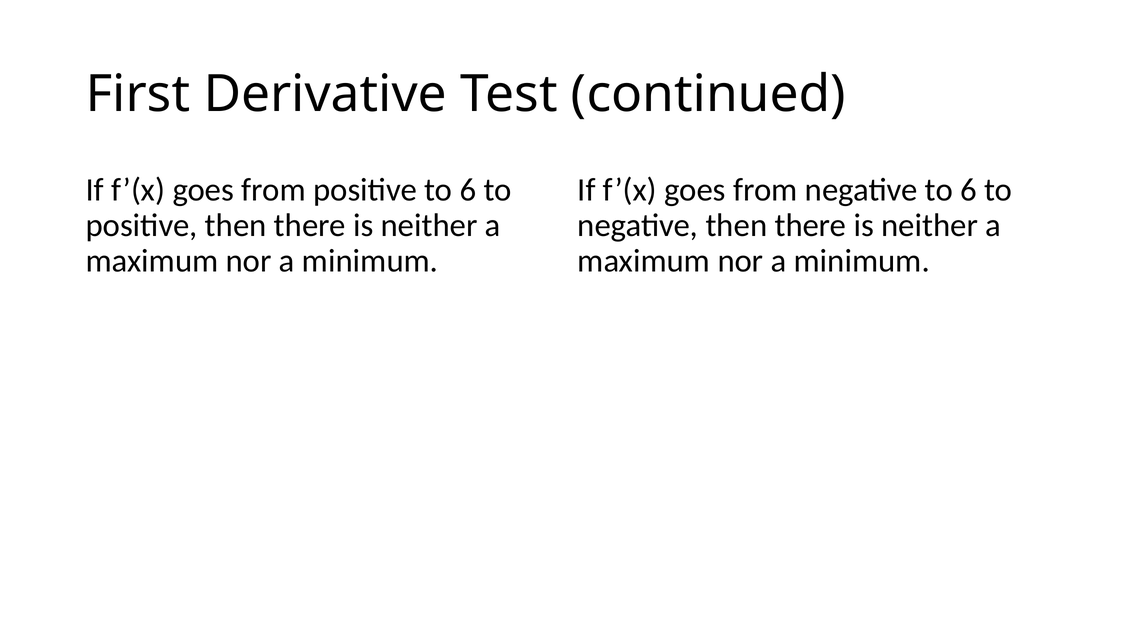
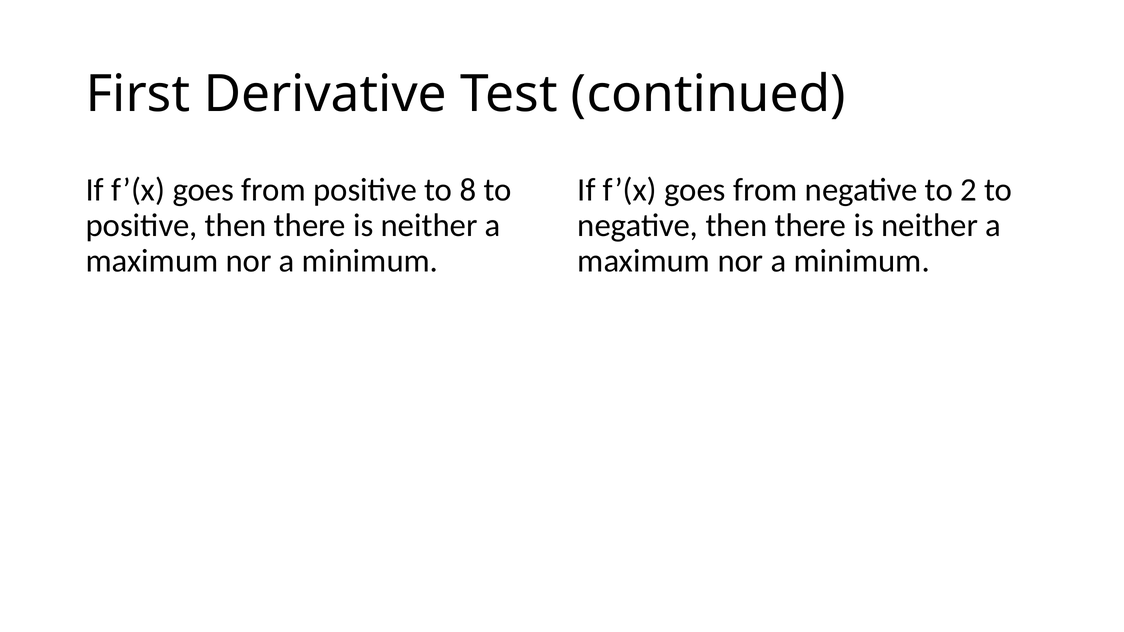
positive to 6: 6 -> 8
negative to 6: 6 -> 2
